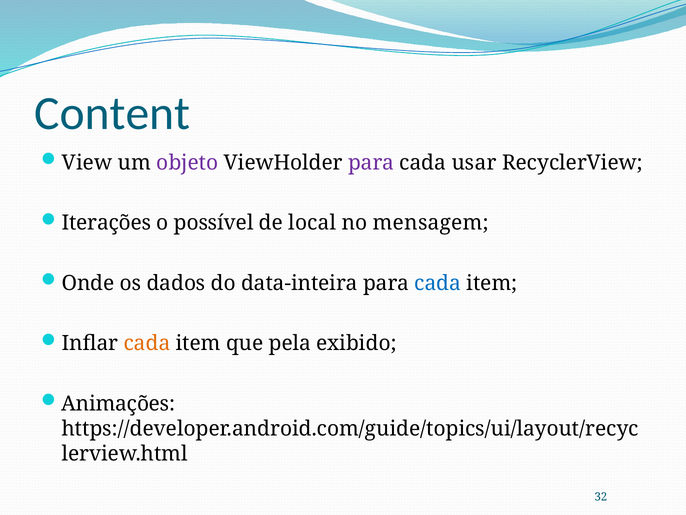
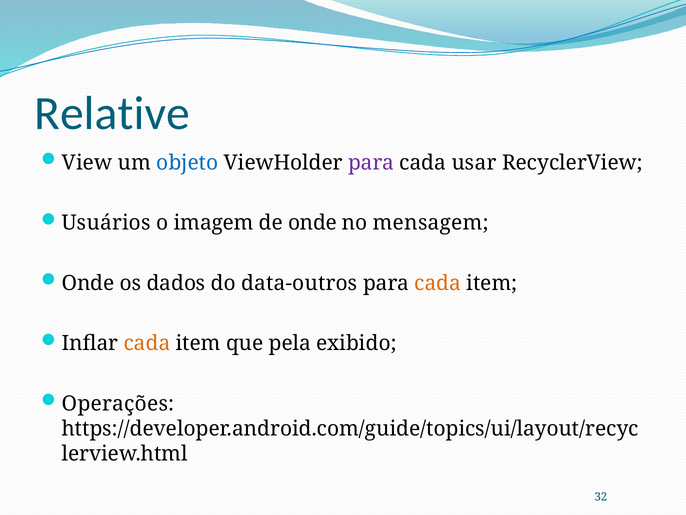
Content: Content -> Relative
objeto colour: purple -> blue
Iterações: Iterações -> Usuários
possível: possível -> imagem
de local: local -> onde
data-inteira: data-inteira -> data-outros
cada at (438, 283) colour: blue -> orange
Animações: Animações -> Operações
